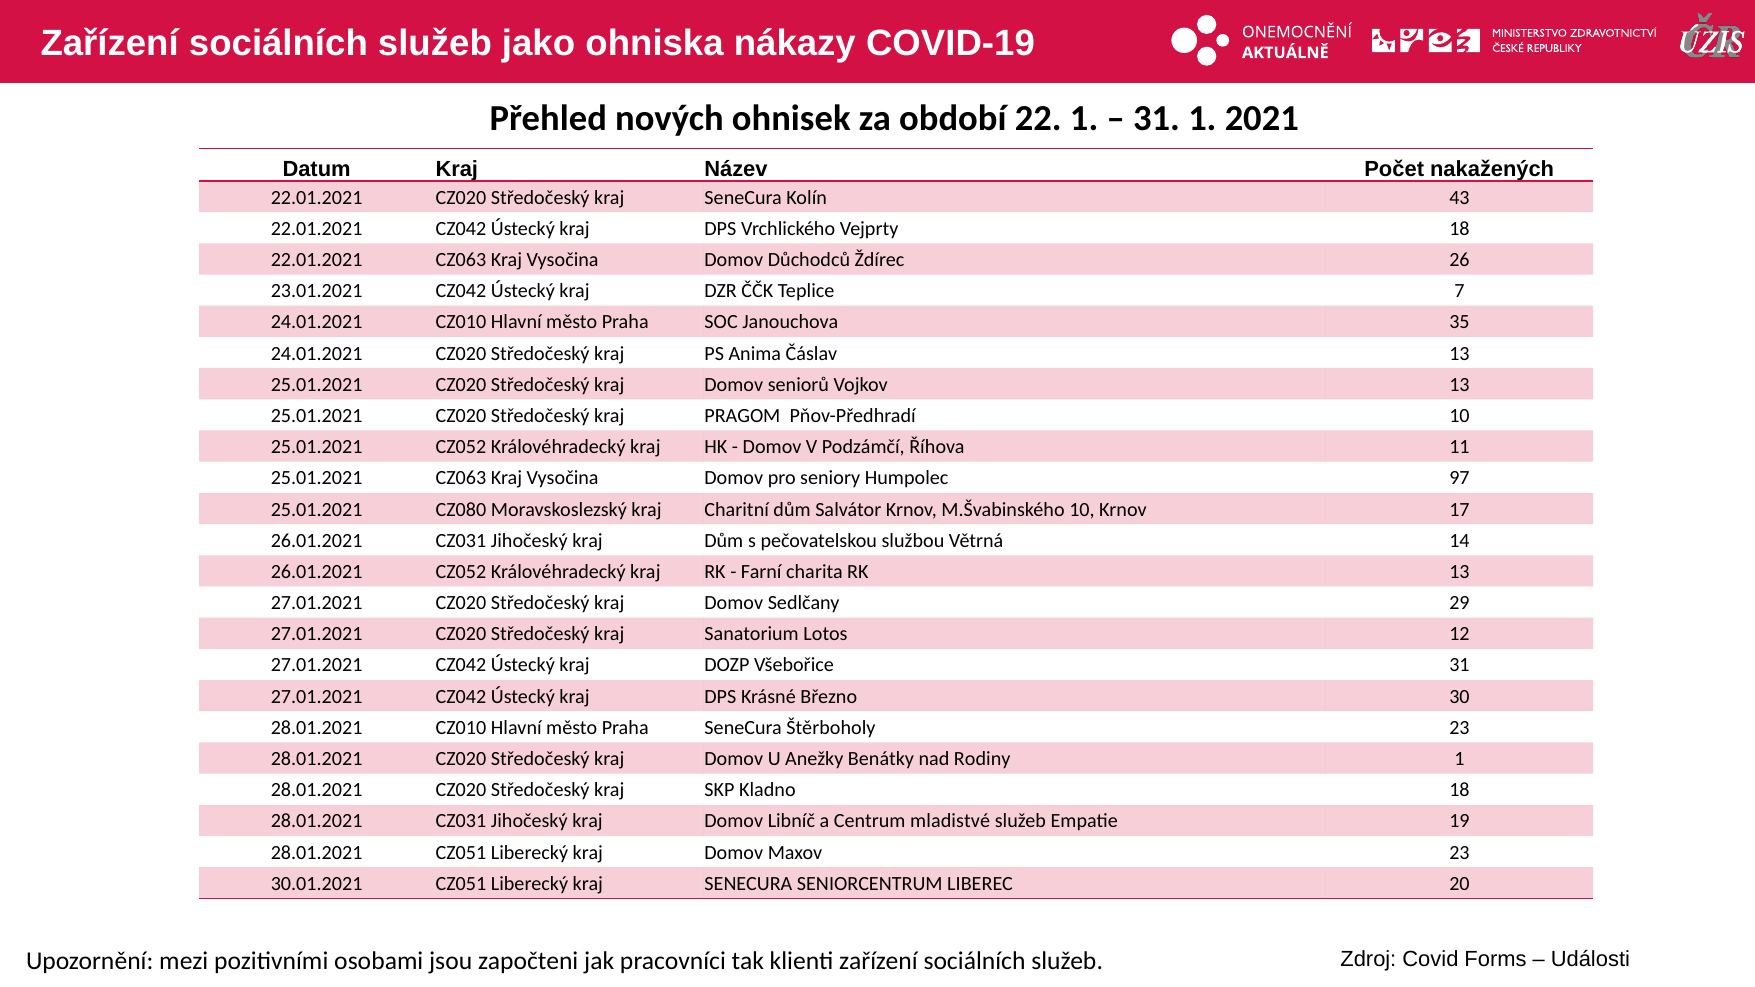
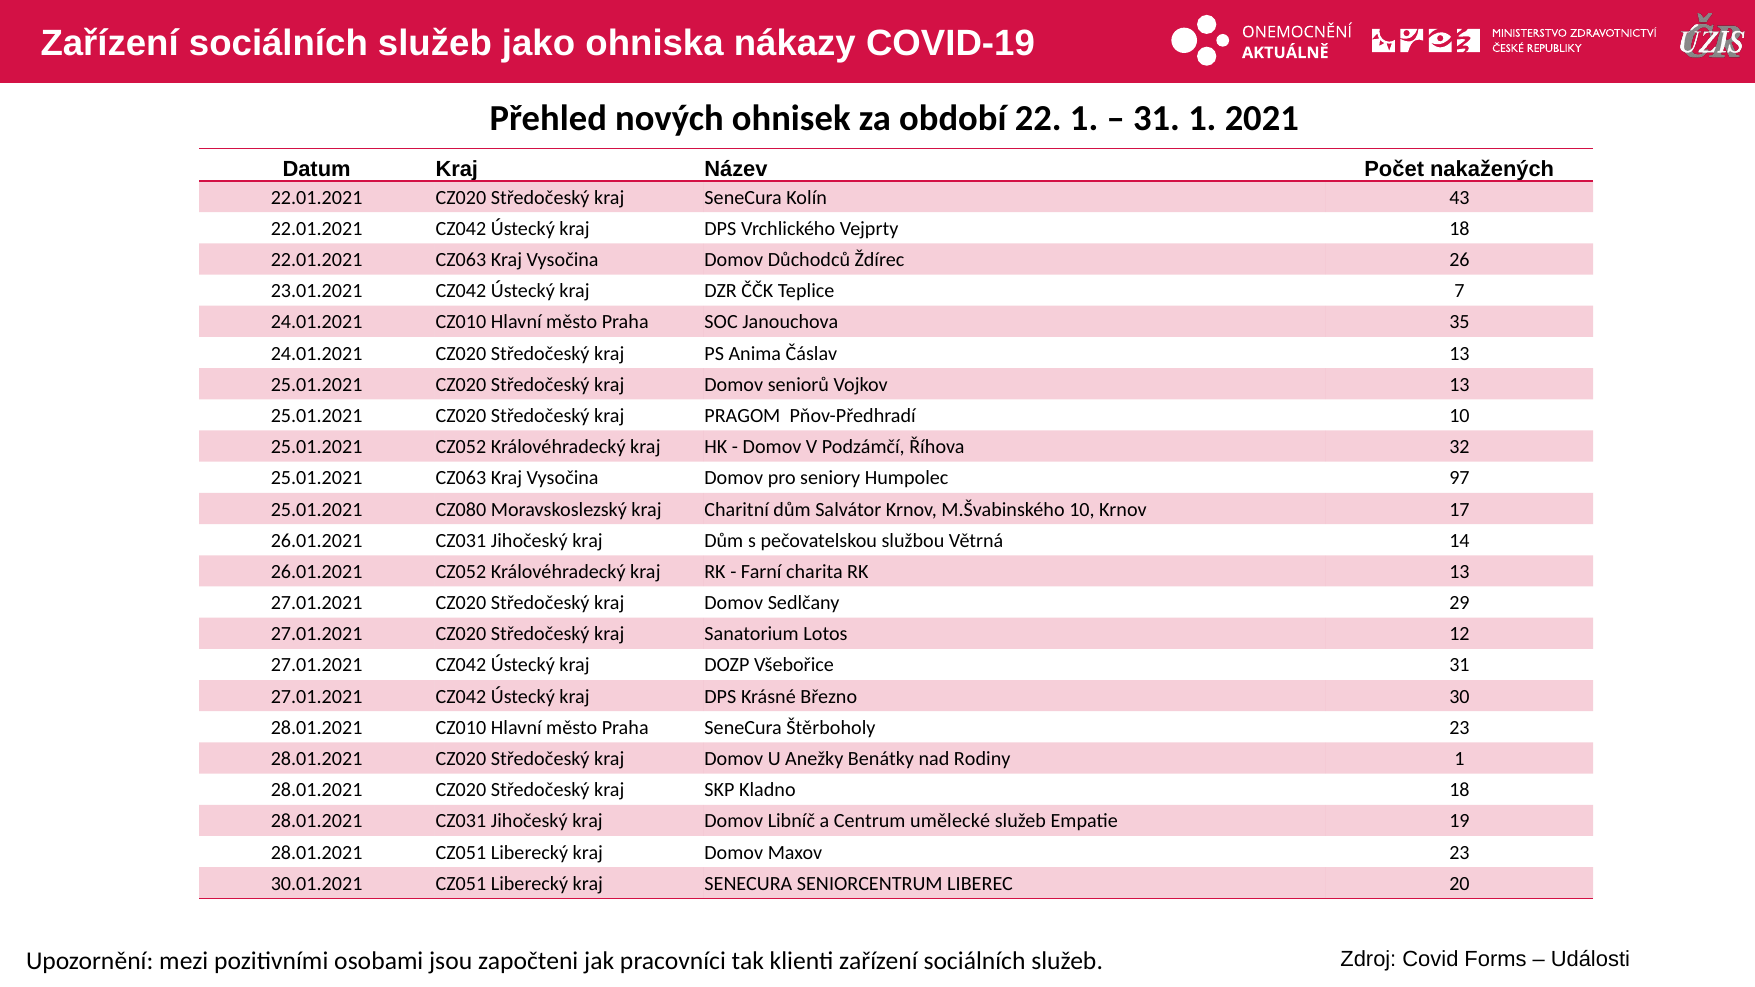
11: 11 -> 32
mladistvé: mladistvé -> umělecké
